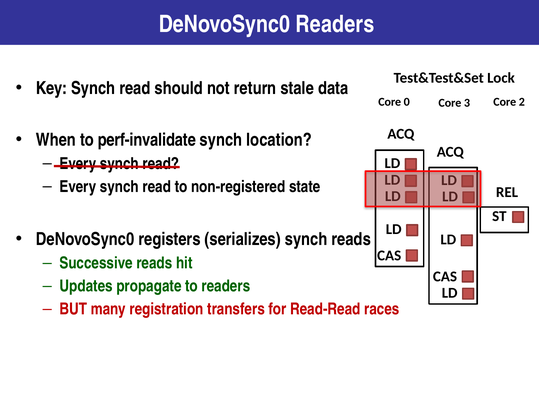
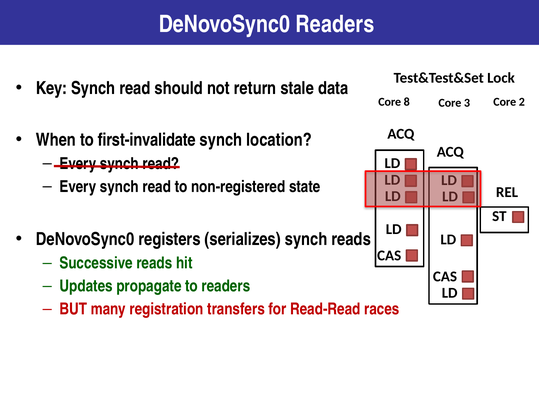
0: 0 -> 8
perf-invalidate: perf-invalidate -> first-invalidate
